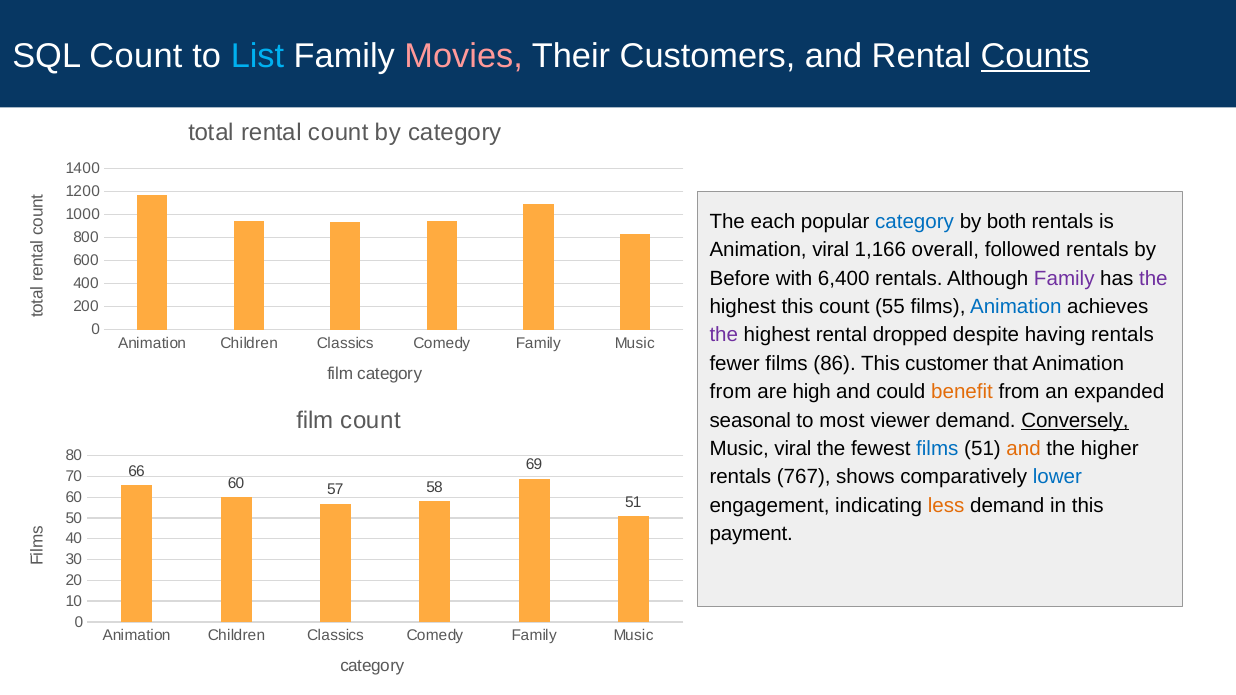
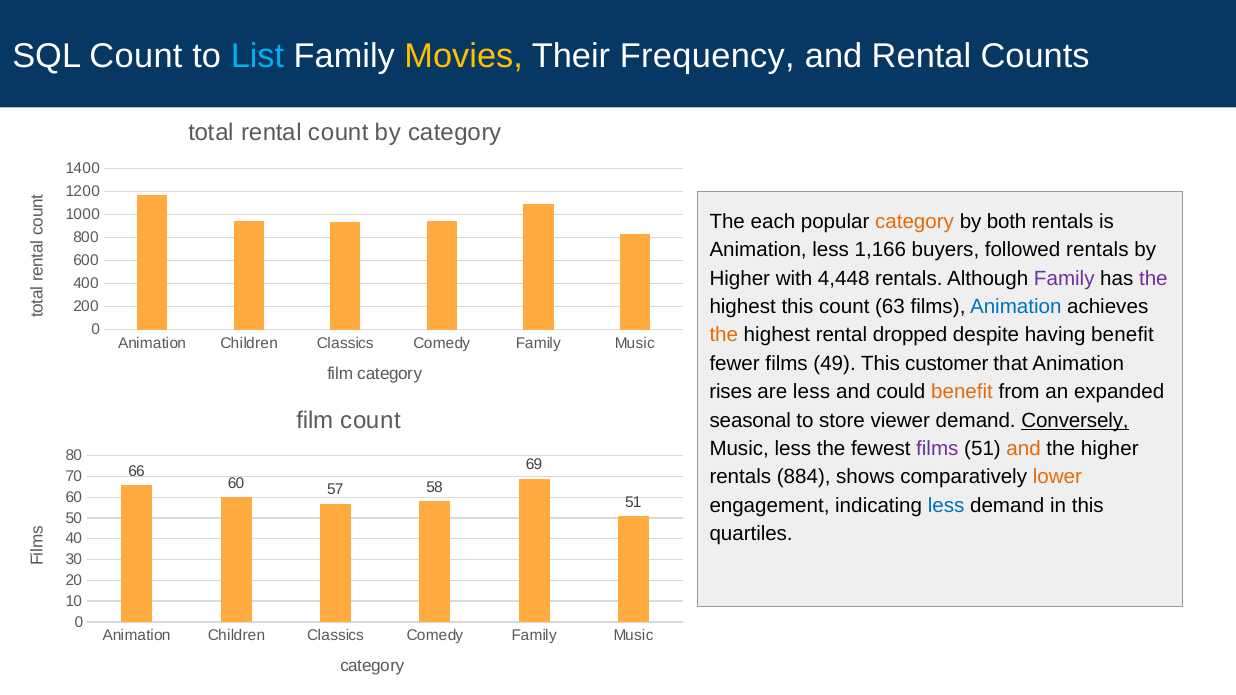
Movies colour: pink -> yellow
Customers: Customers -> Frequency
Counts underline: present -> none
category at (915, 222) colour: blue -> orange
Animation viral: viral -> less
overall: overall -> buyers
Before at (740, 278): Before -> Higher
6,400: 6,400 -> 4,448
55: 55 -> 63
the at (724, 335) colour: purple -> orange
having rentals: rentals -> benefit
86: 86 -> 49
from at (731, 392): from -> rises
are high: high -> less
most: most -> store
Music viral: viral -> less
films at (937, 449) colour: blue -> purple
767: 767 -> 884
lower colour: blue -> orange
less at (946, 506) colour: orange -> blue
payment: payment -> quartiles
